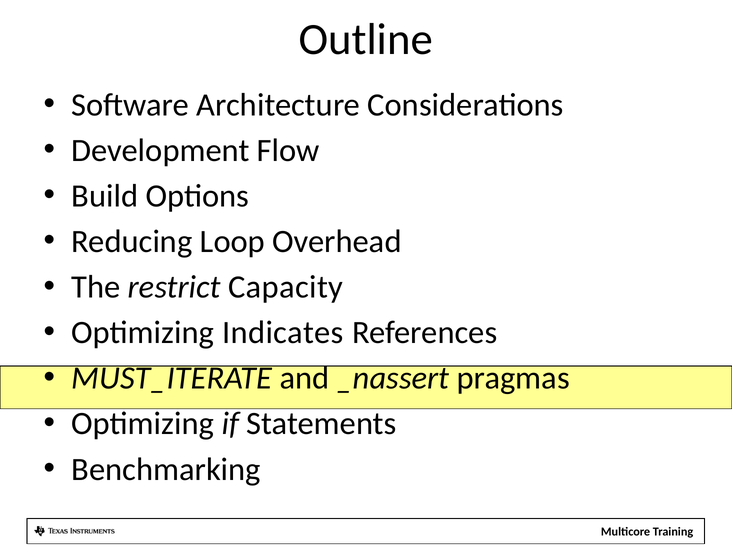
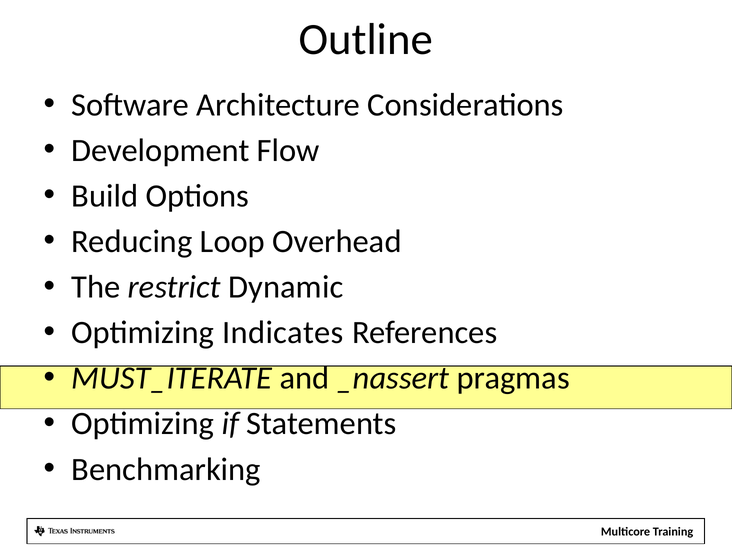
Capacity: Capacity -> Dynamic
